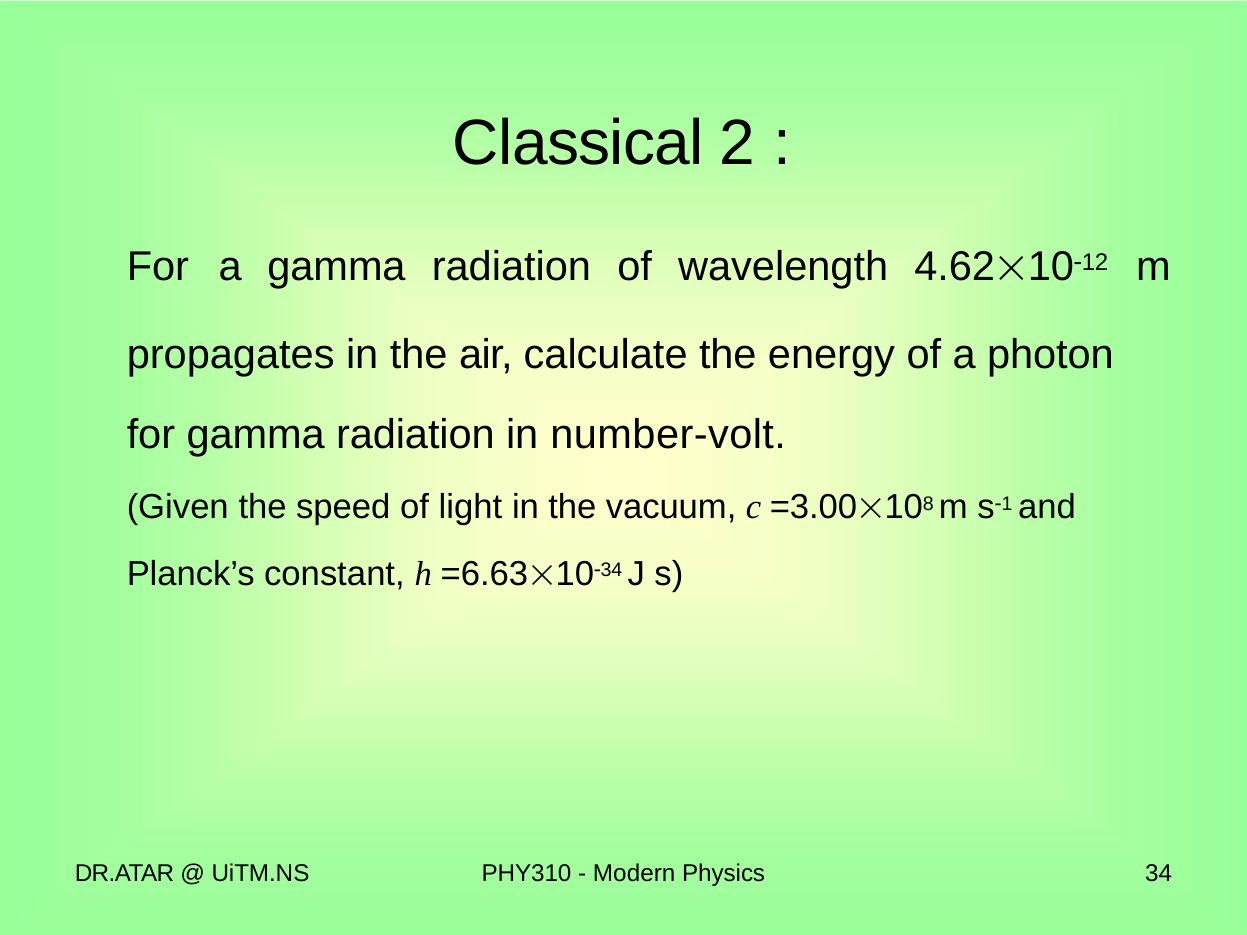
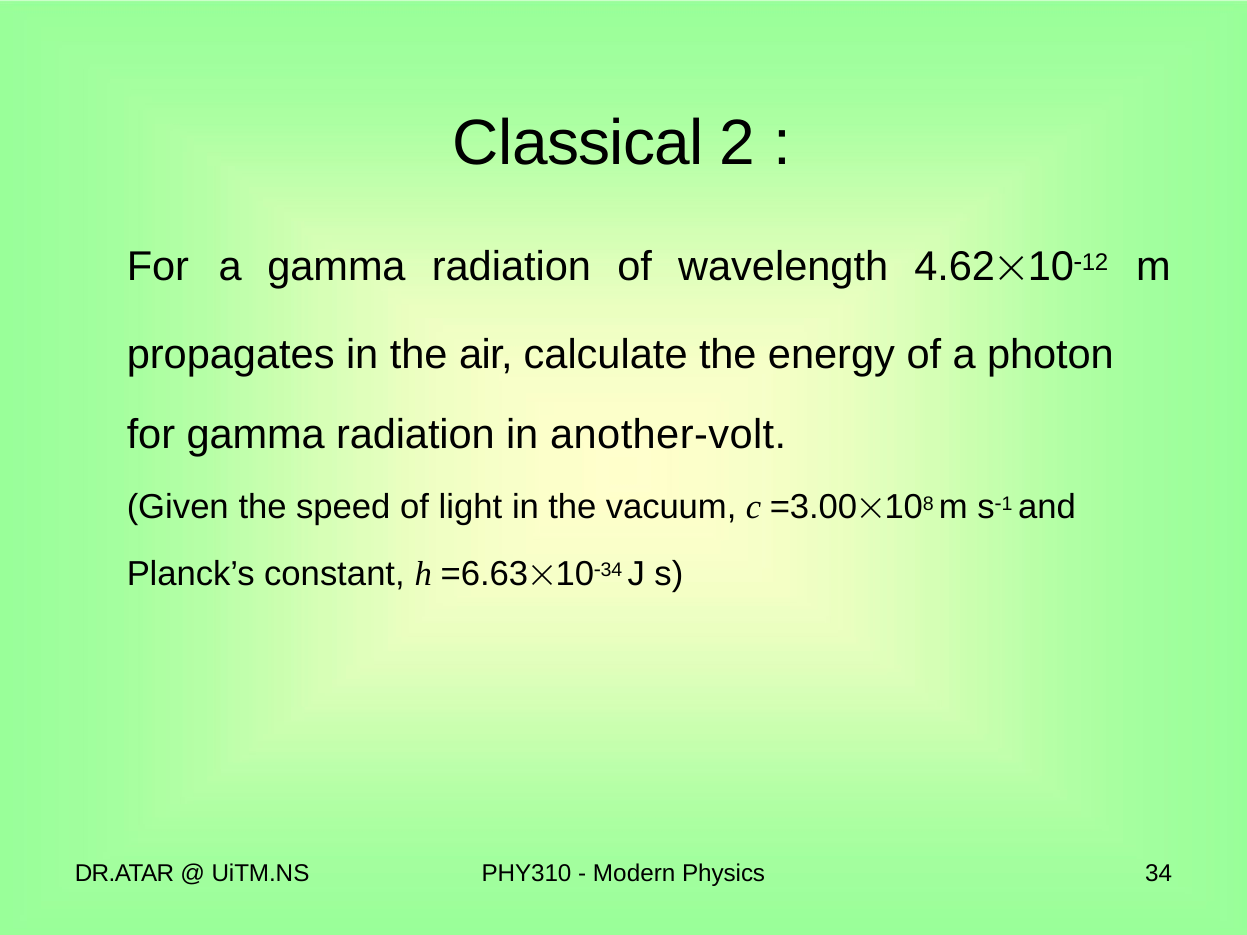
number-volt: number-volt -> another-volt
